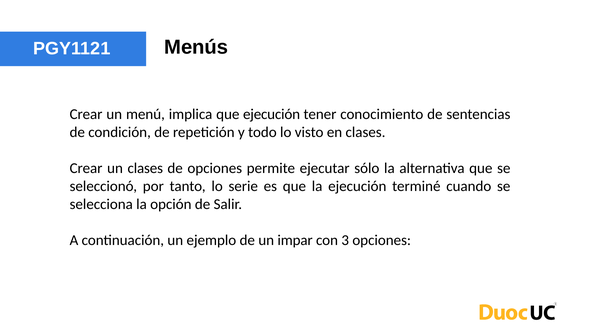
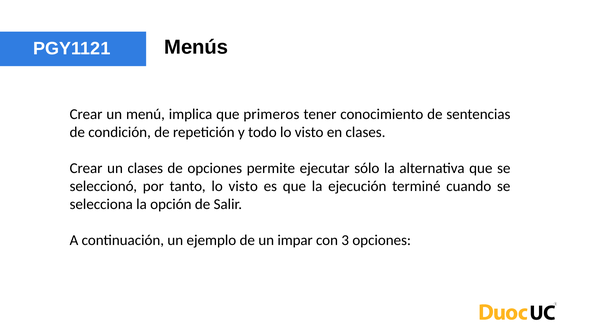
que ejecución: ejecución -> primeros
tanto lo serie: serie -> visto
